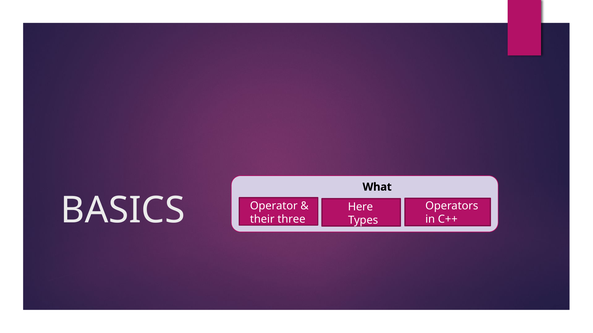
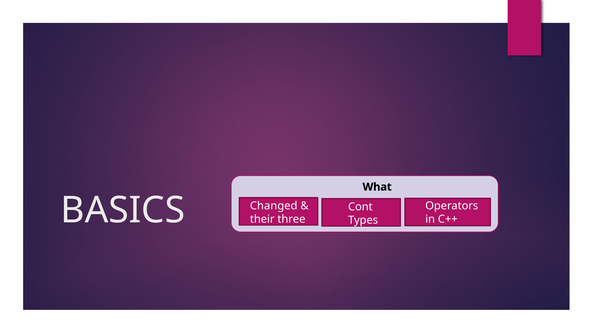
Operator: Operator -> Changed
Here: Here -> Cont
